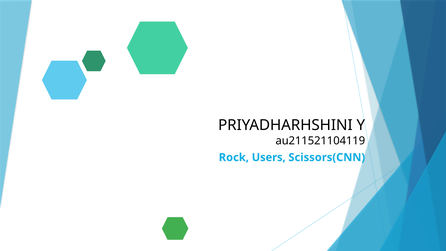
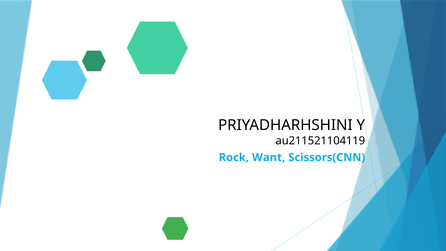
Users: Users -> Want
